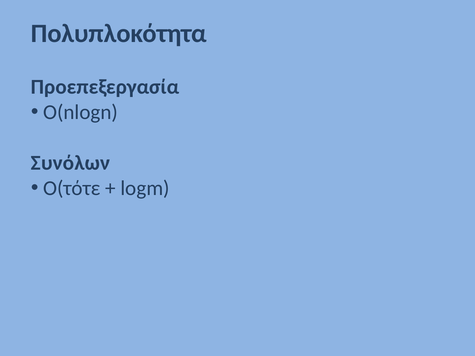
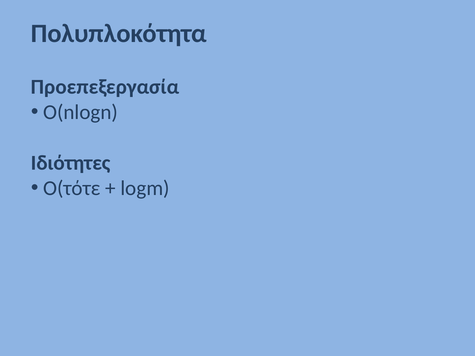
Συνόλων: Συνόλων -> Ιδιότητες
